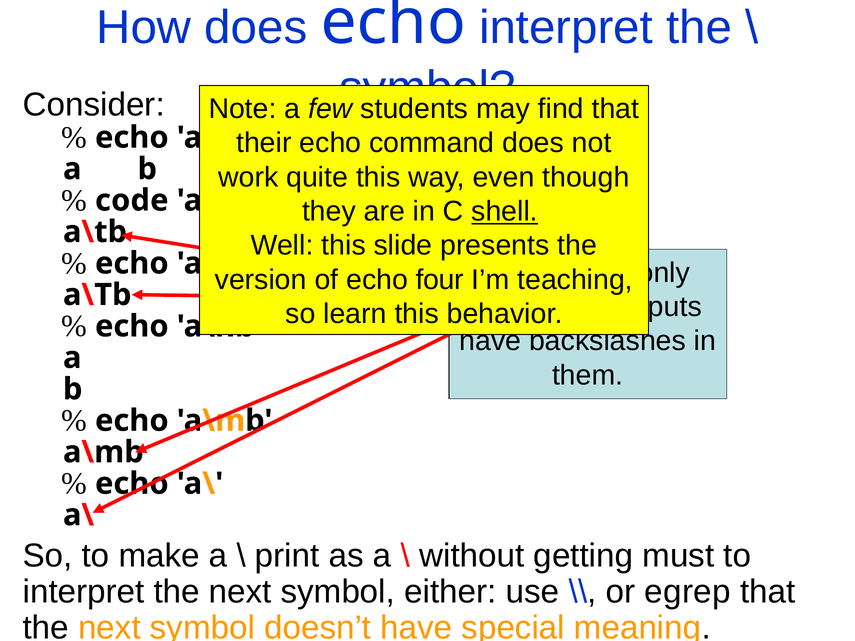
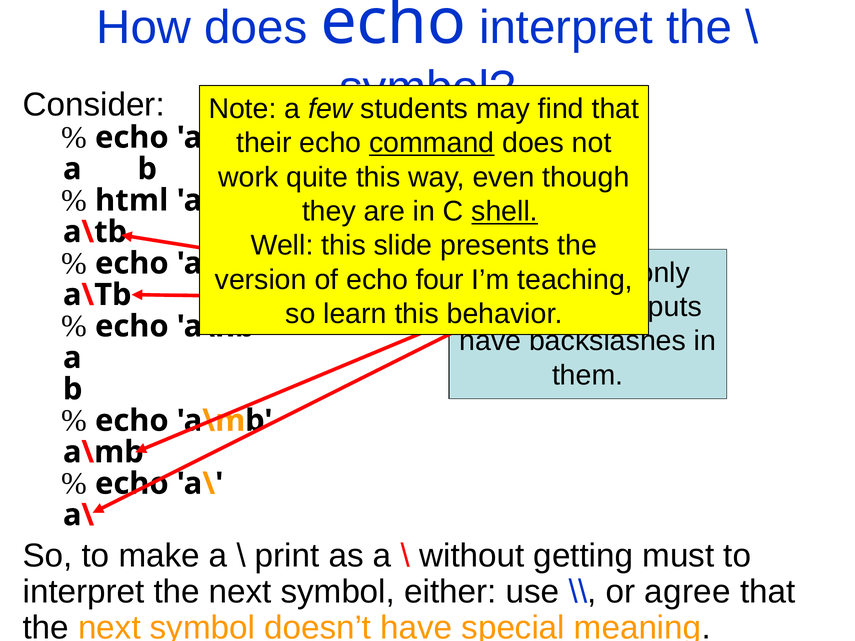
command underline: none -> present
code: code -> html
egrep: egrep -> agree
